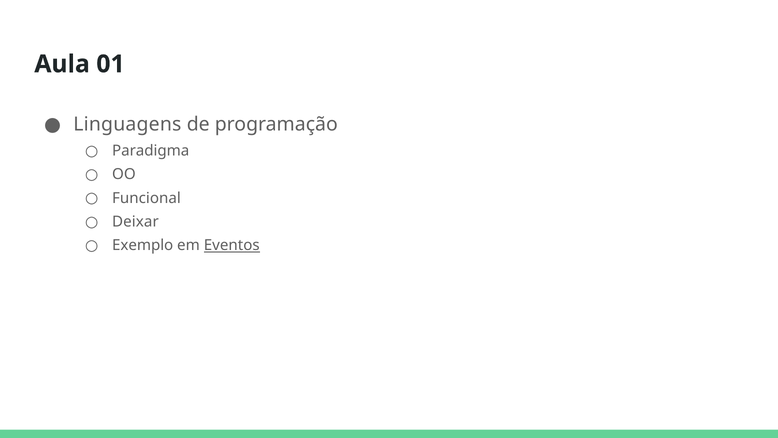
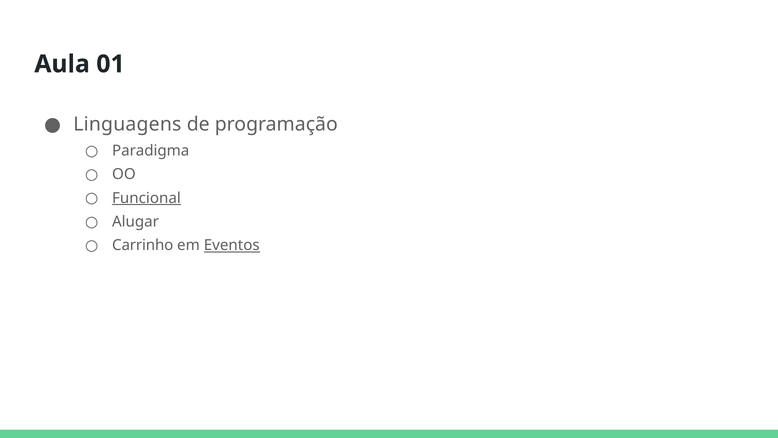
Funcional underline: none -> present
Deixar: Deixar -> Alugar
Exemplo: Exemplo -> Carrinho
